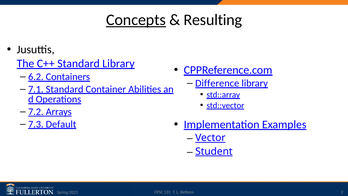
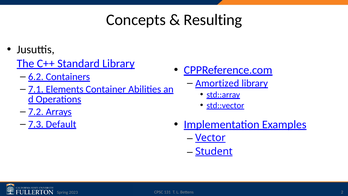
Concepts underline: present -> none
Difference: Difference -> Amortized
7.1 Standard: Standard -> Elements
